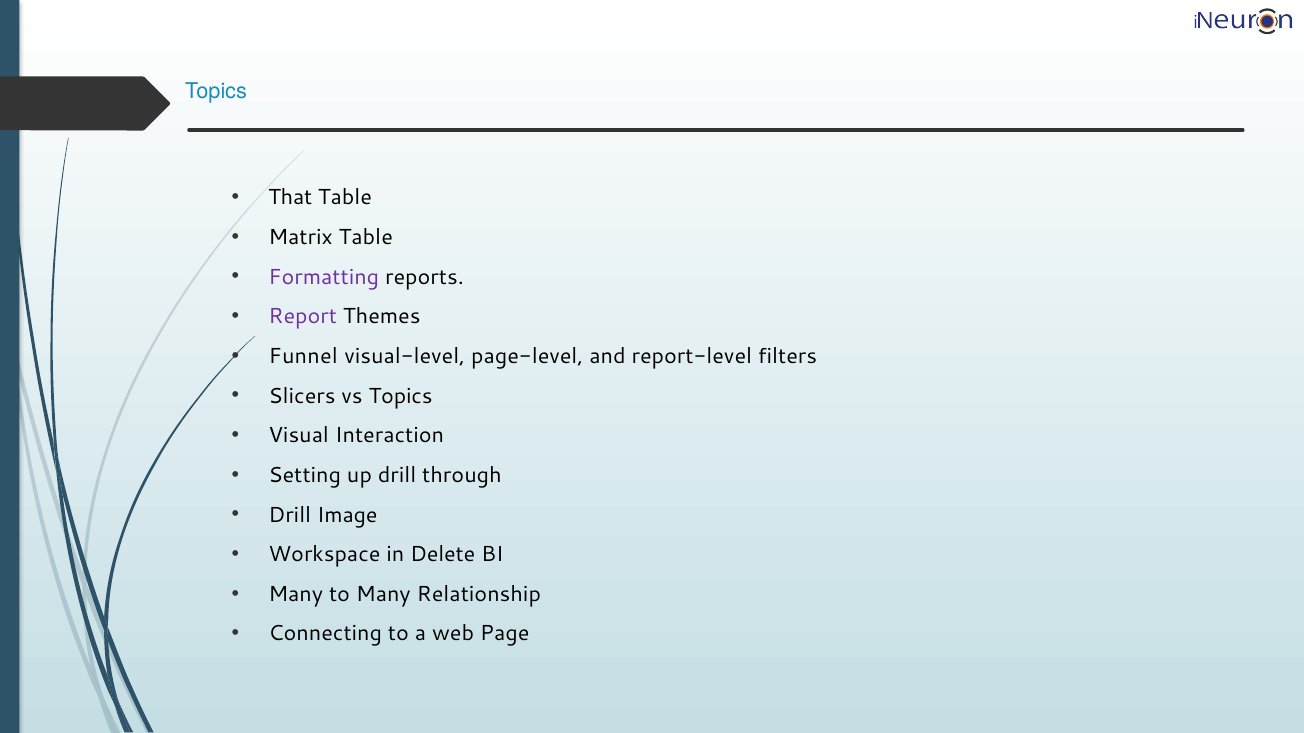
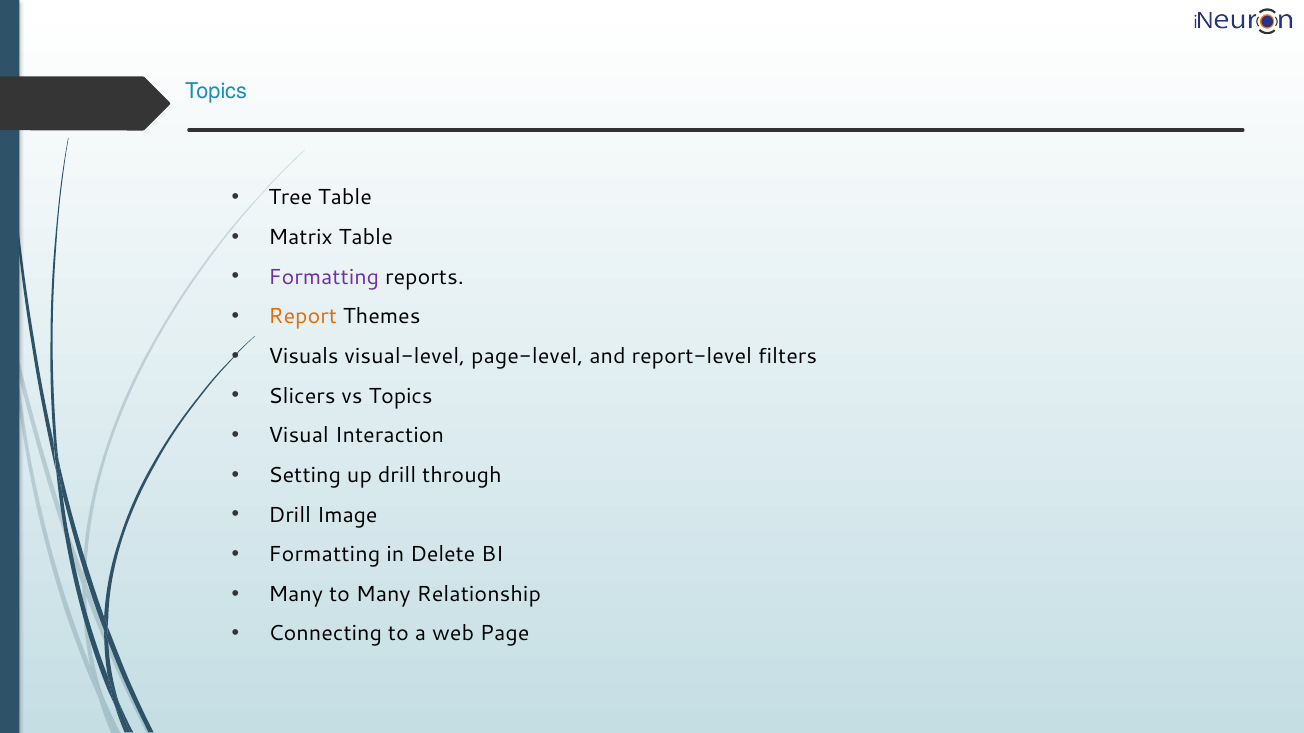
That: That -> Tree
Report colour: purple -> orange
Funnel: Funnel -> Visuals
Workspace at (324, 555): Workspace -> Formatting
